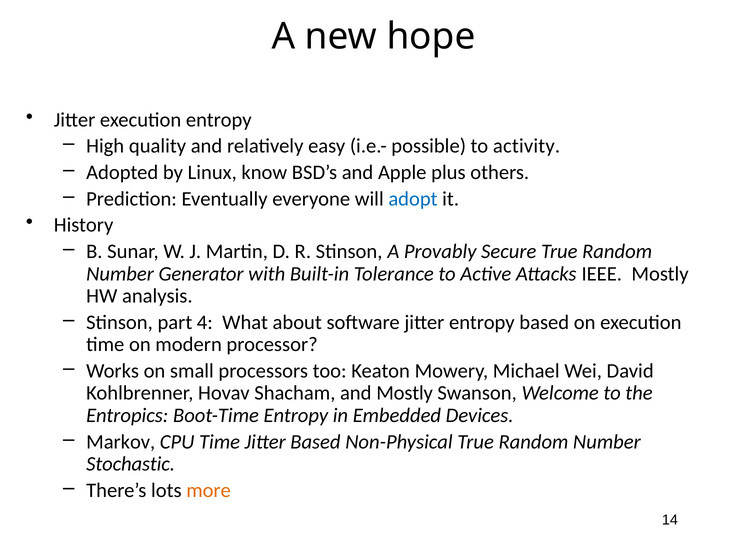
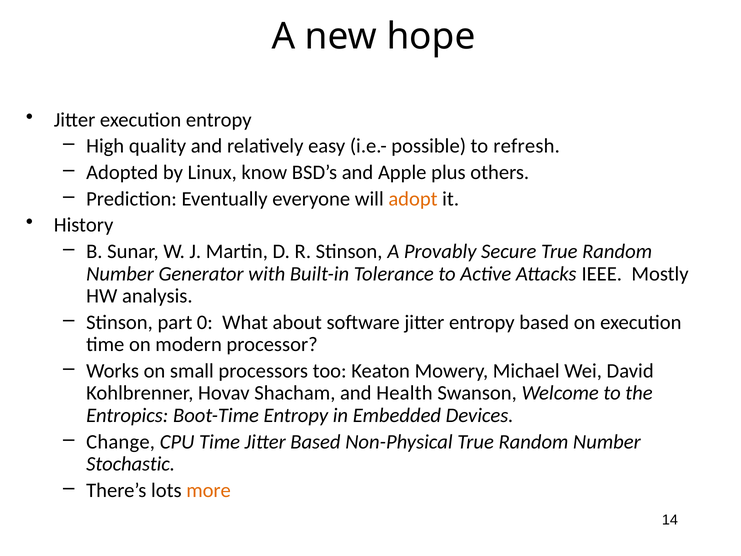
activity: activity -> refresh
adopt colour: blue -> orange
4: 4 -> 0
and Mostly: Mostly -> Health
Markov: Markov -> Change
